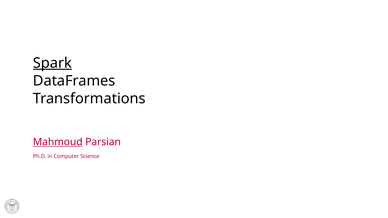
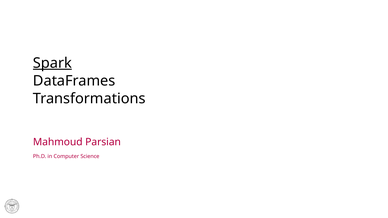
Mahmoud underline: present -> none
